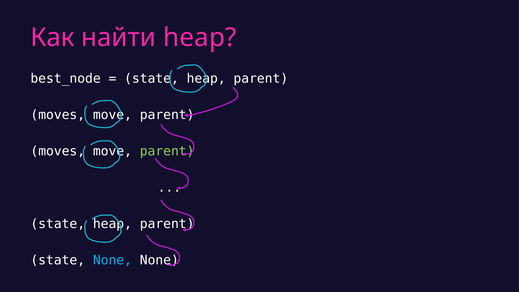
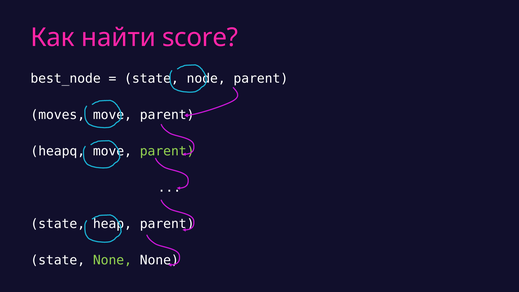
найти heap: heap -> score
heap at (206, 78): heap -> node
moves at (58, 151): moves -> heapq
None at (112, 260) colour: light blue -> light green
